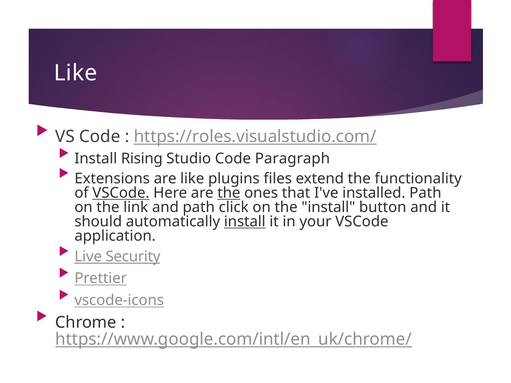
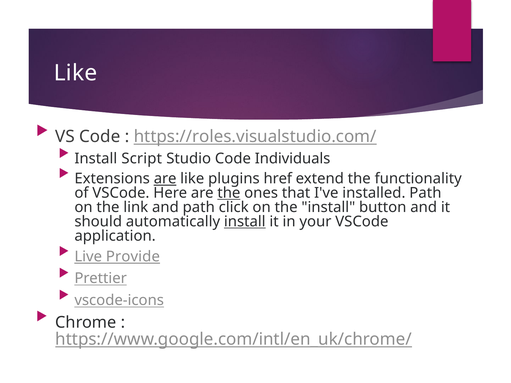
Rising: Rising -> Script
Paragraph: Paragraph -> Individuals
are at (165, 179) underline: none -> present
files: files -> href
VSCode at (121, 193) underline: present -> none
Security: Security -> Provide
